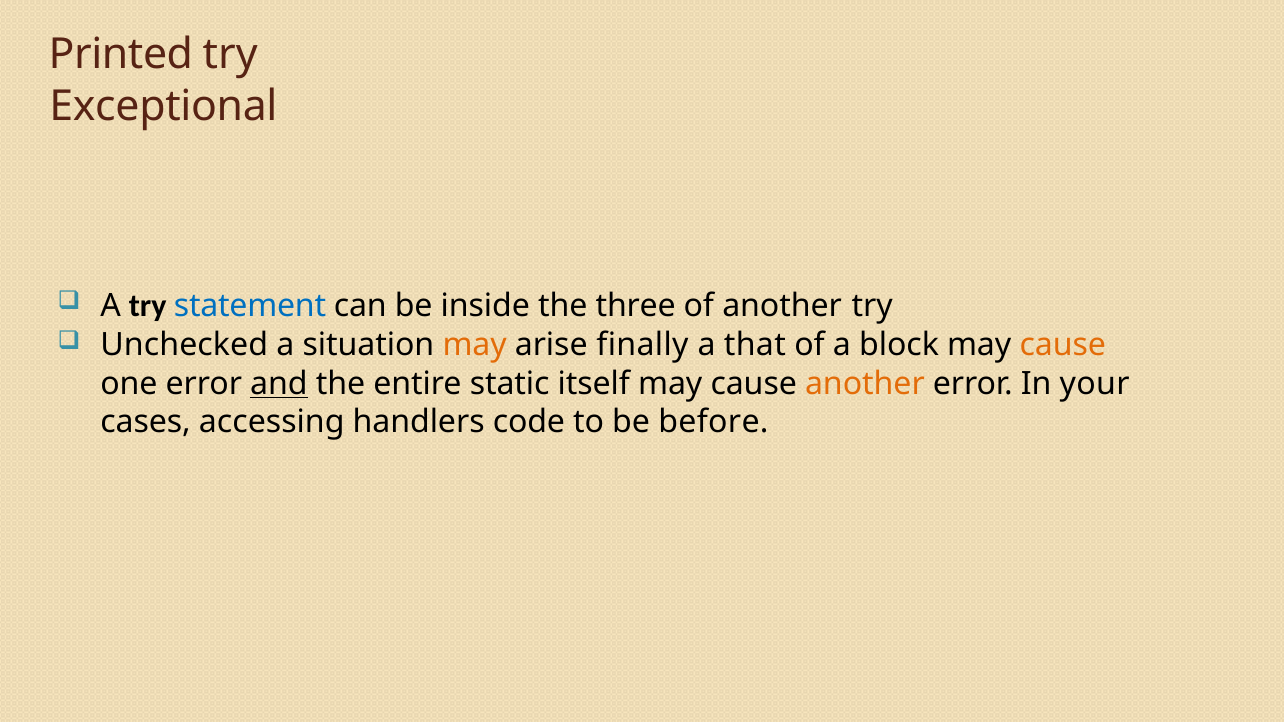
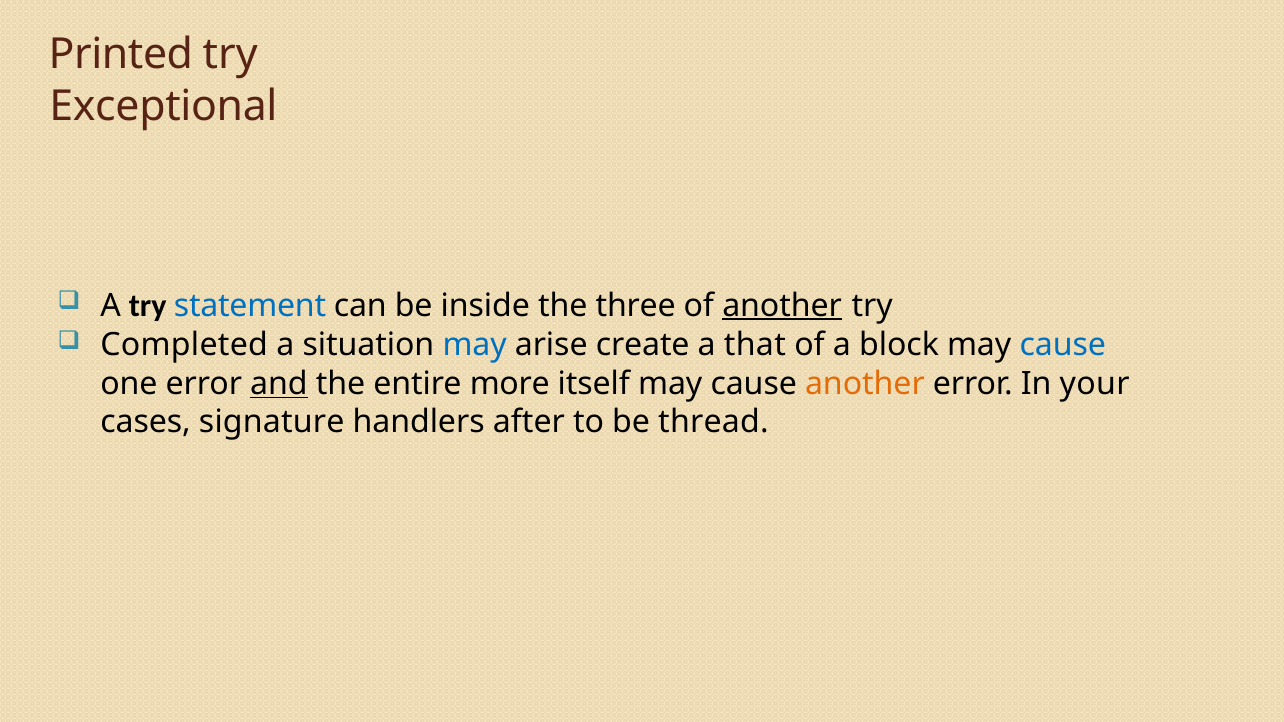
another at (782, 306) underline: none -> present
Unchecked: Unchecked -> Completed
may at (475, 345) colour: orange -> blue
finally: finally -> create
cause at (1063, 345) colour: orange -> blue
static: static -> more
accessing: accessing -> signature
code: code -> after
before: before -> thread
